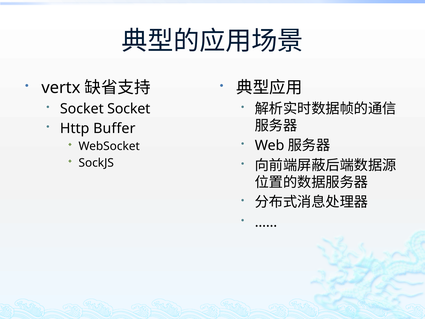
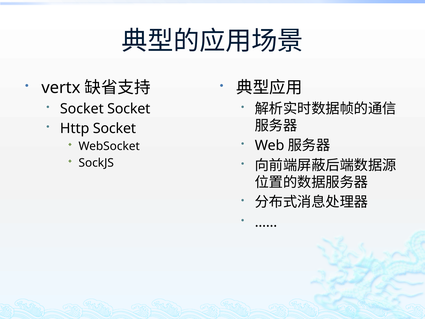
Http Buffer: Buffer -> Socket
